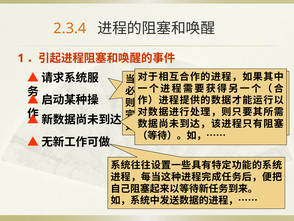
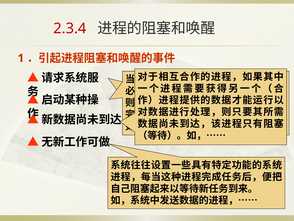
2.3.4 colour: orange -> red
